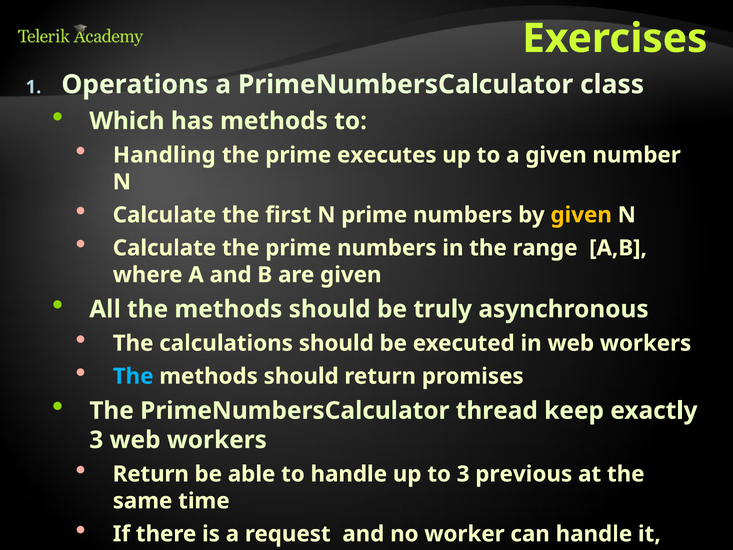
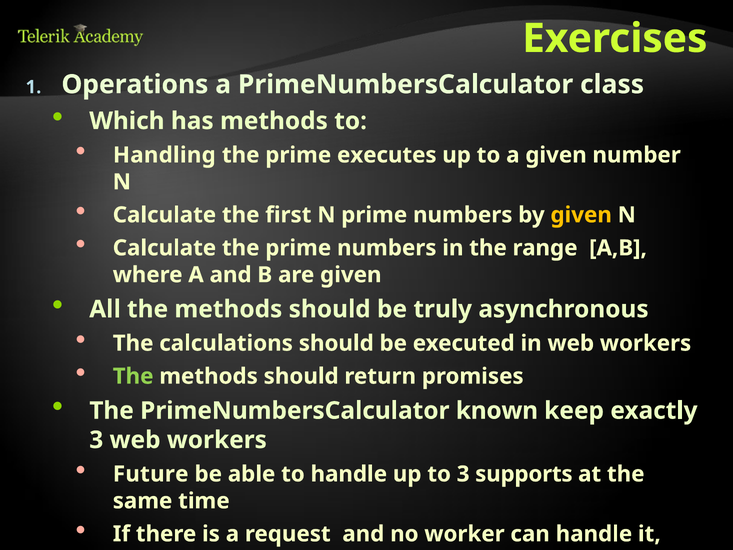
The at (133, 376) colour: light blue -> light green
thread: thread -> known
Return at (151, 474): Return -> Future
previous: previous -> supports
